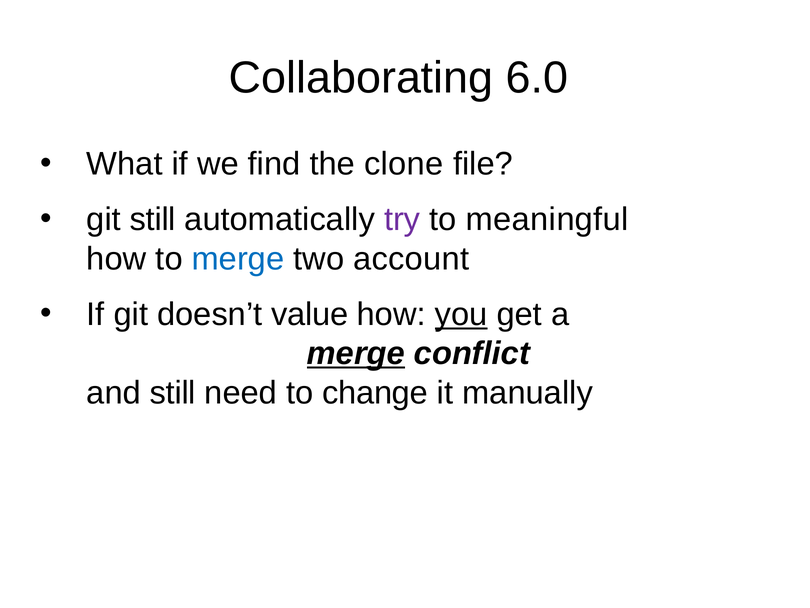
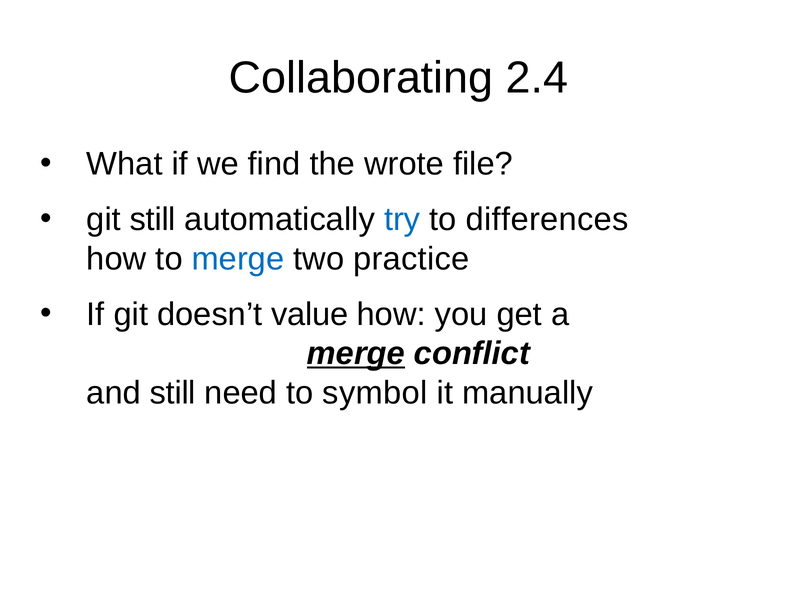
6.0: 6.0 -> 2.4
clone: clone -> wrote
try colour: purple -> blue
meaningful: meaningful -> differences
account: account -> practice
you underline: present -> none
change: change -> symbol
